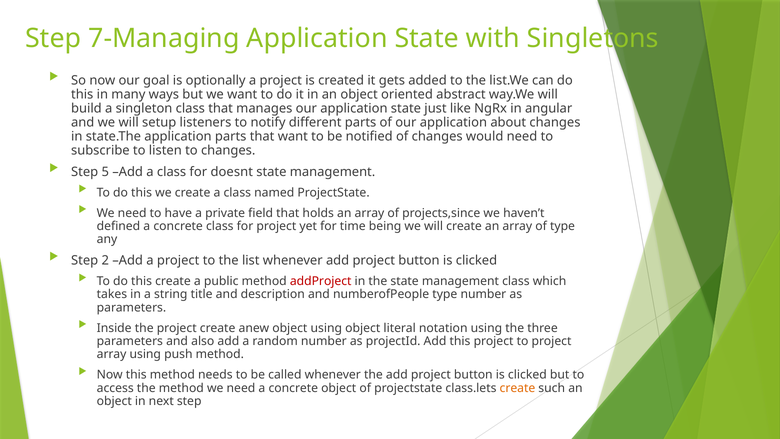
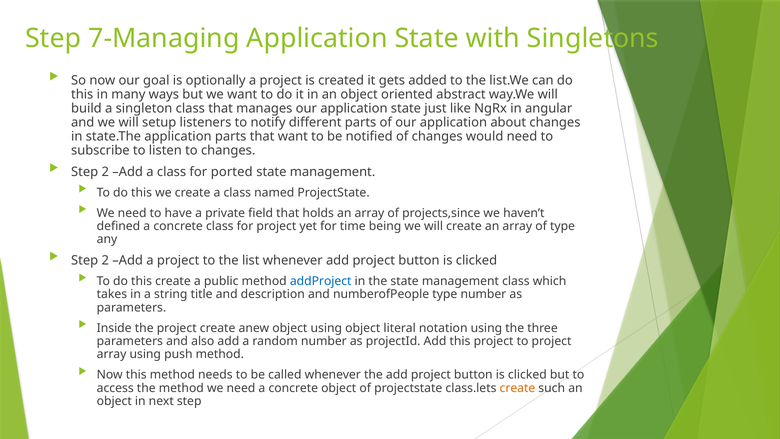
5 at (105, 172): 5 -> 2
doesnt: doesnt -> ported
addProject colour: red -> blue
